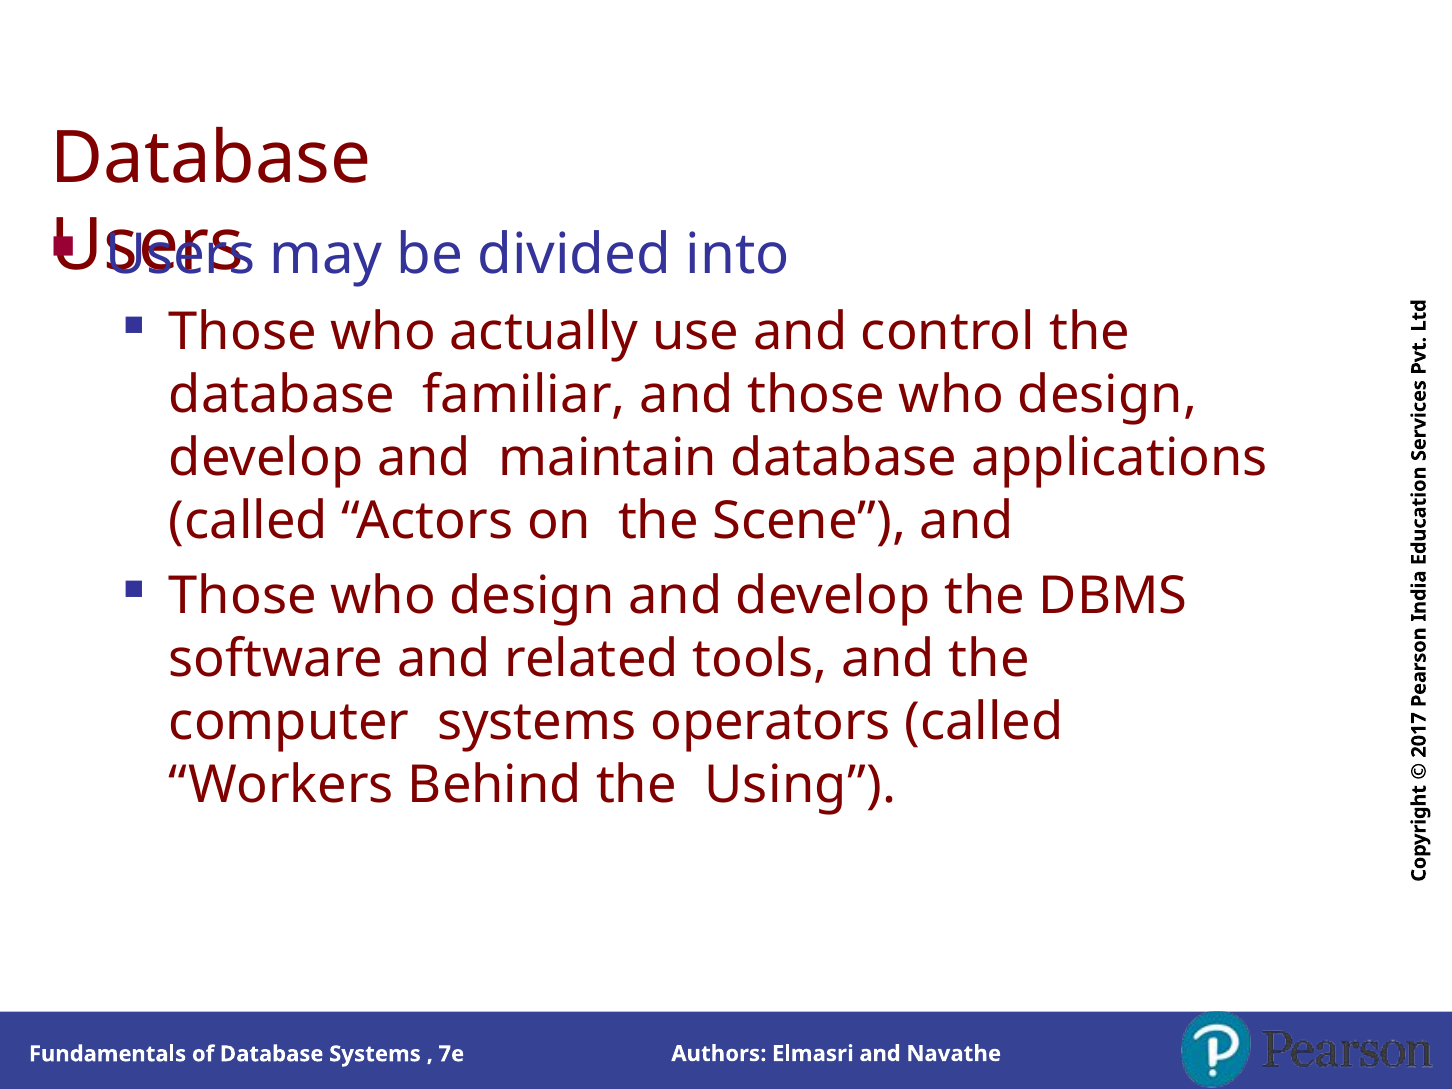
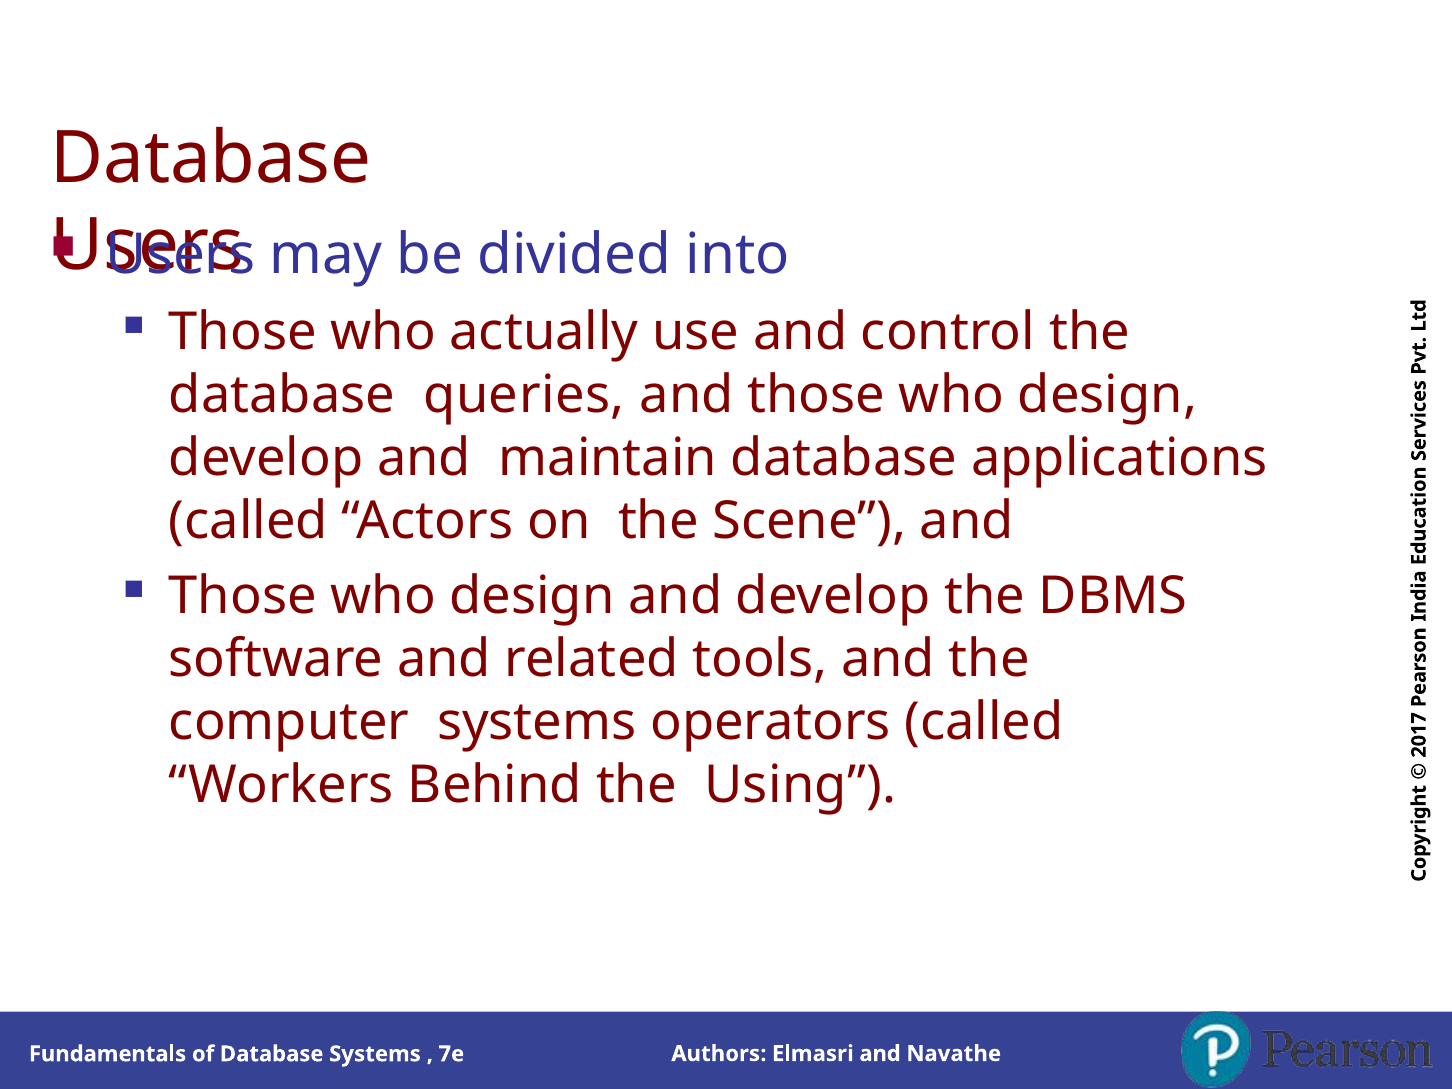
familiar: familiar -> queries
